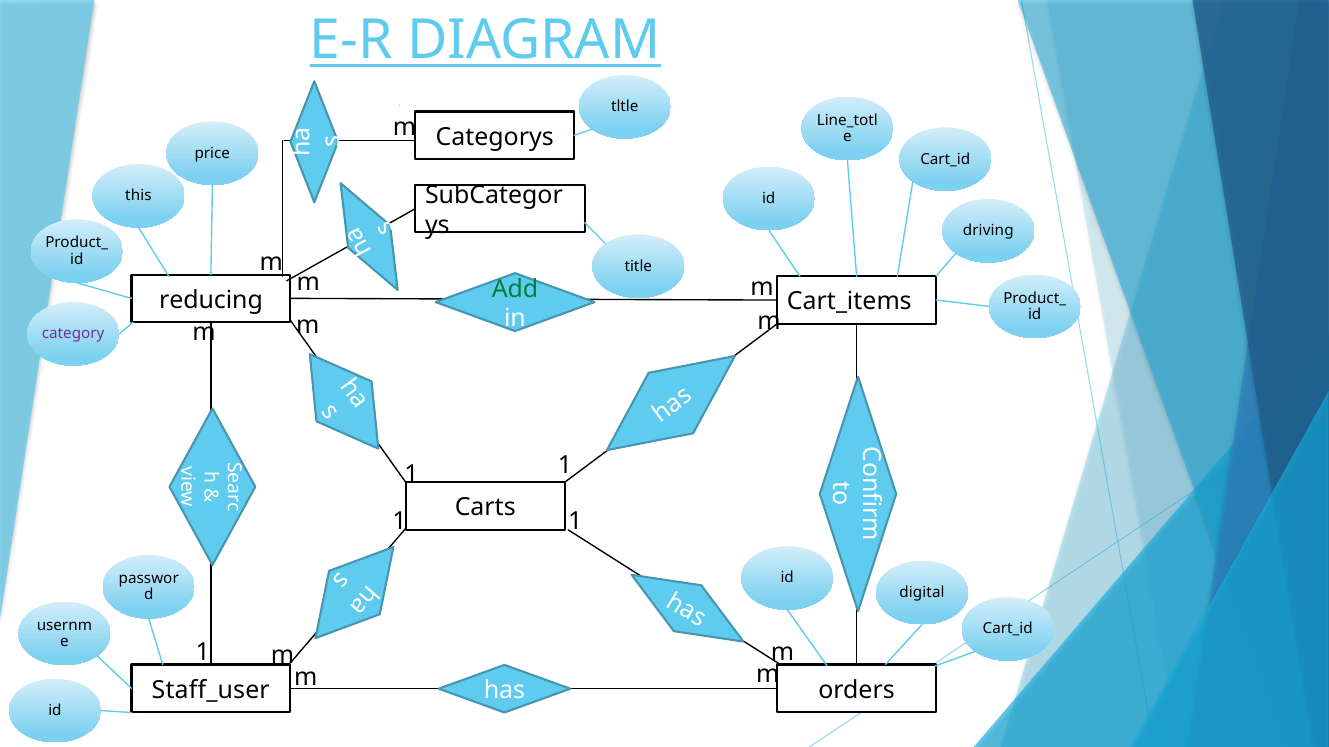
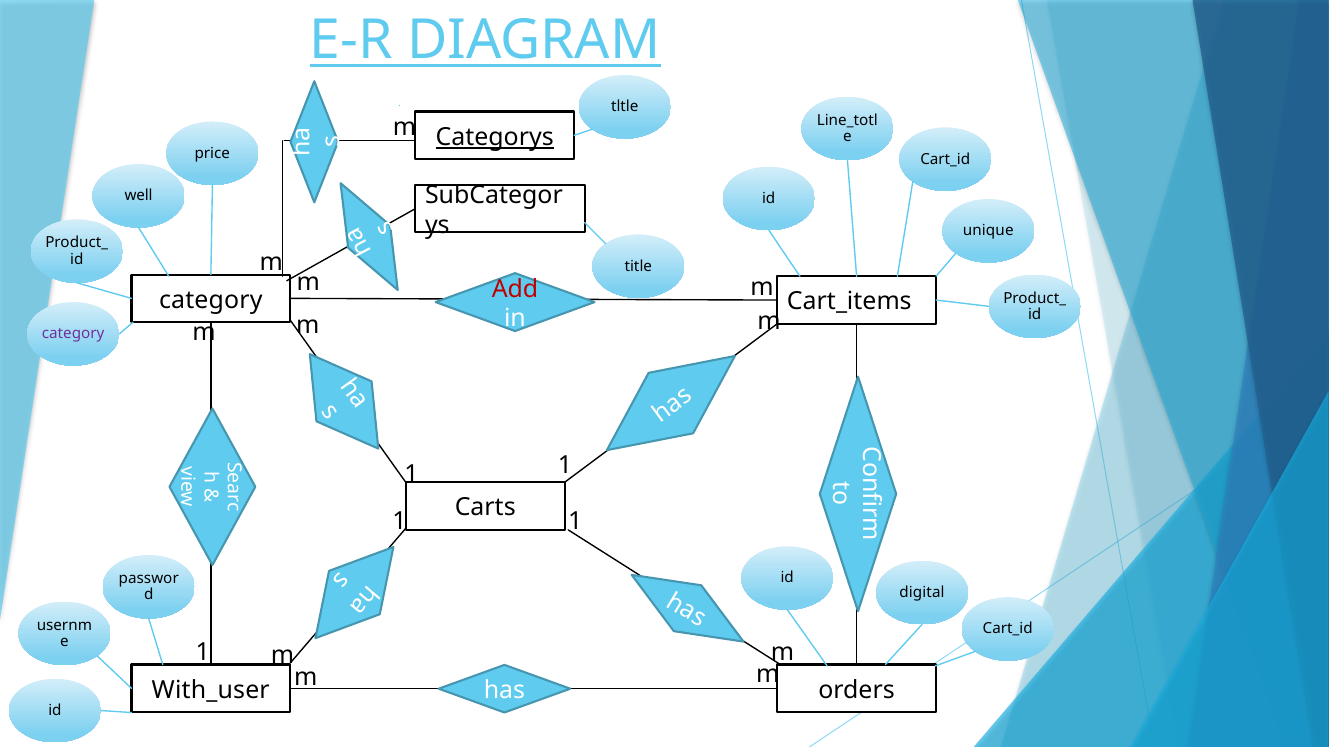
Categorys underline: none -> present
this: this -> well
driving: driving -> unique
Add colour: green -> red
reducing at (211, 300): reducing -> category
Staff_user: Staff_user -> With_user
